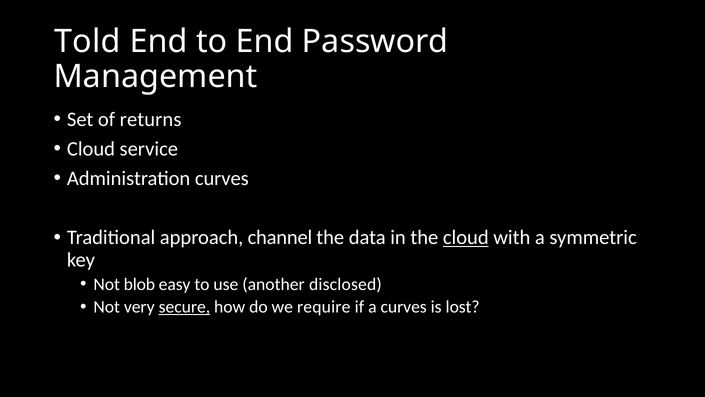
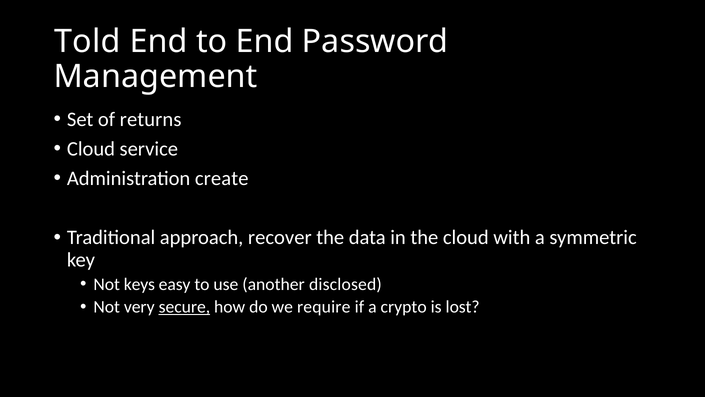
Administration curves: curves -> create
channel: channel -> recover
cloud at (466, 237) underline: present -> none
blob: blob -> keys
a curves: curves -> crypto
